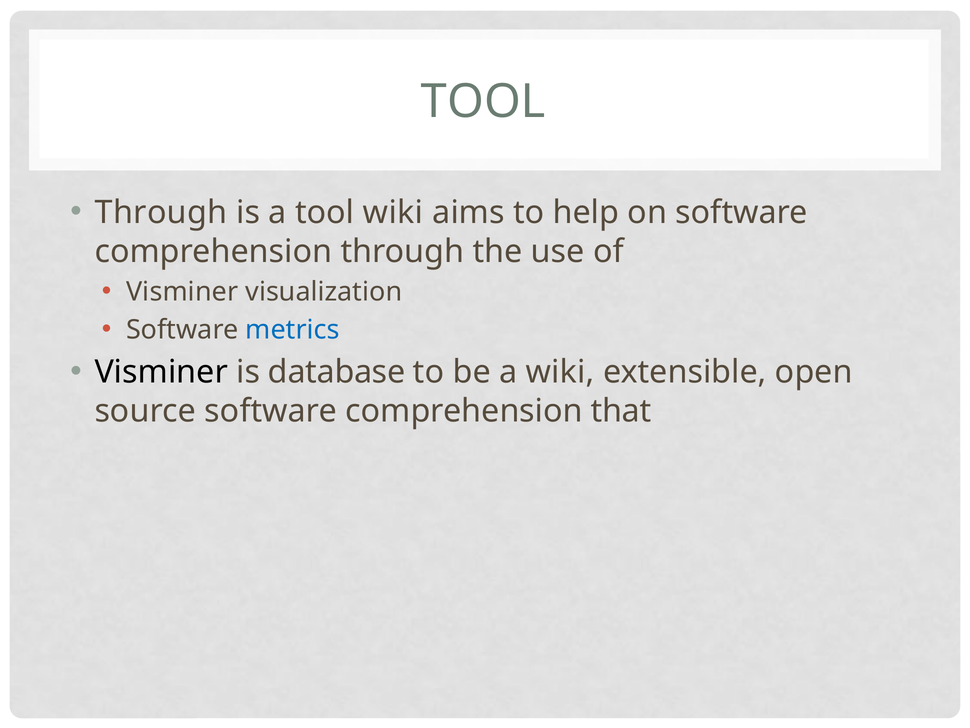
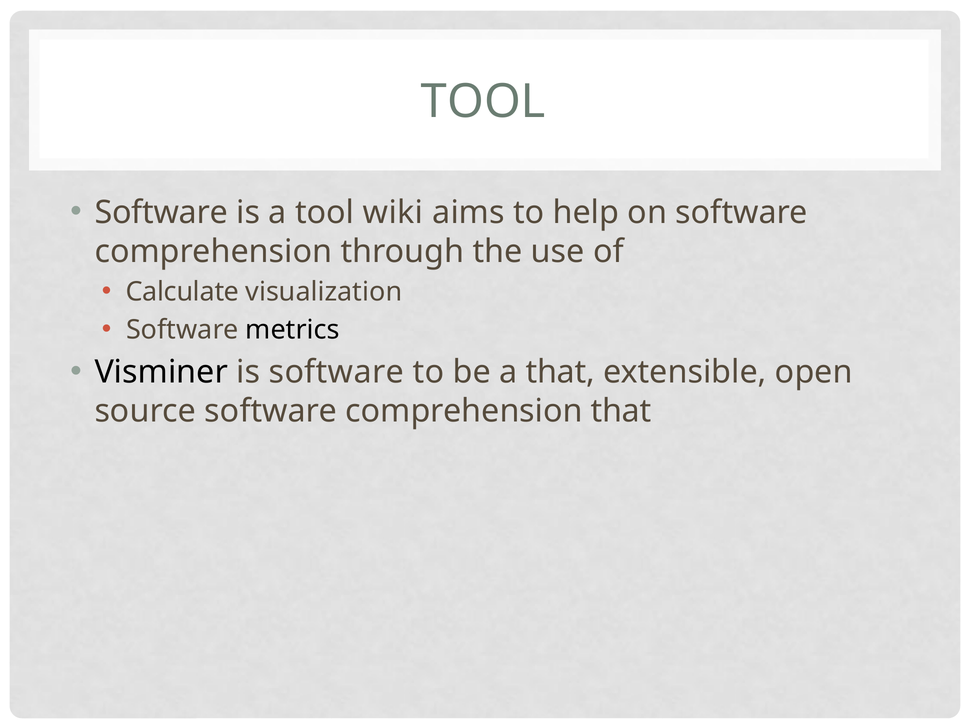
Through at (161, 212): Through -> Software
Visminer at (182, 292): Visminer -> Calculate
metrics colour: blue -> black
is database: database -> software
a wiki: wiki -> that
